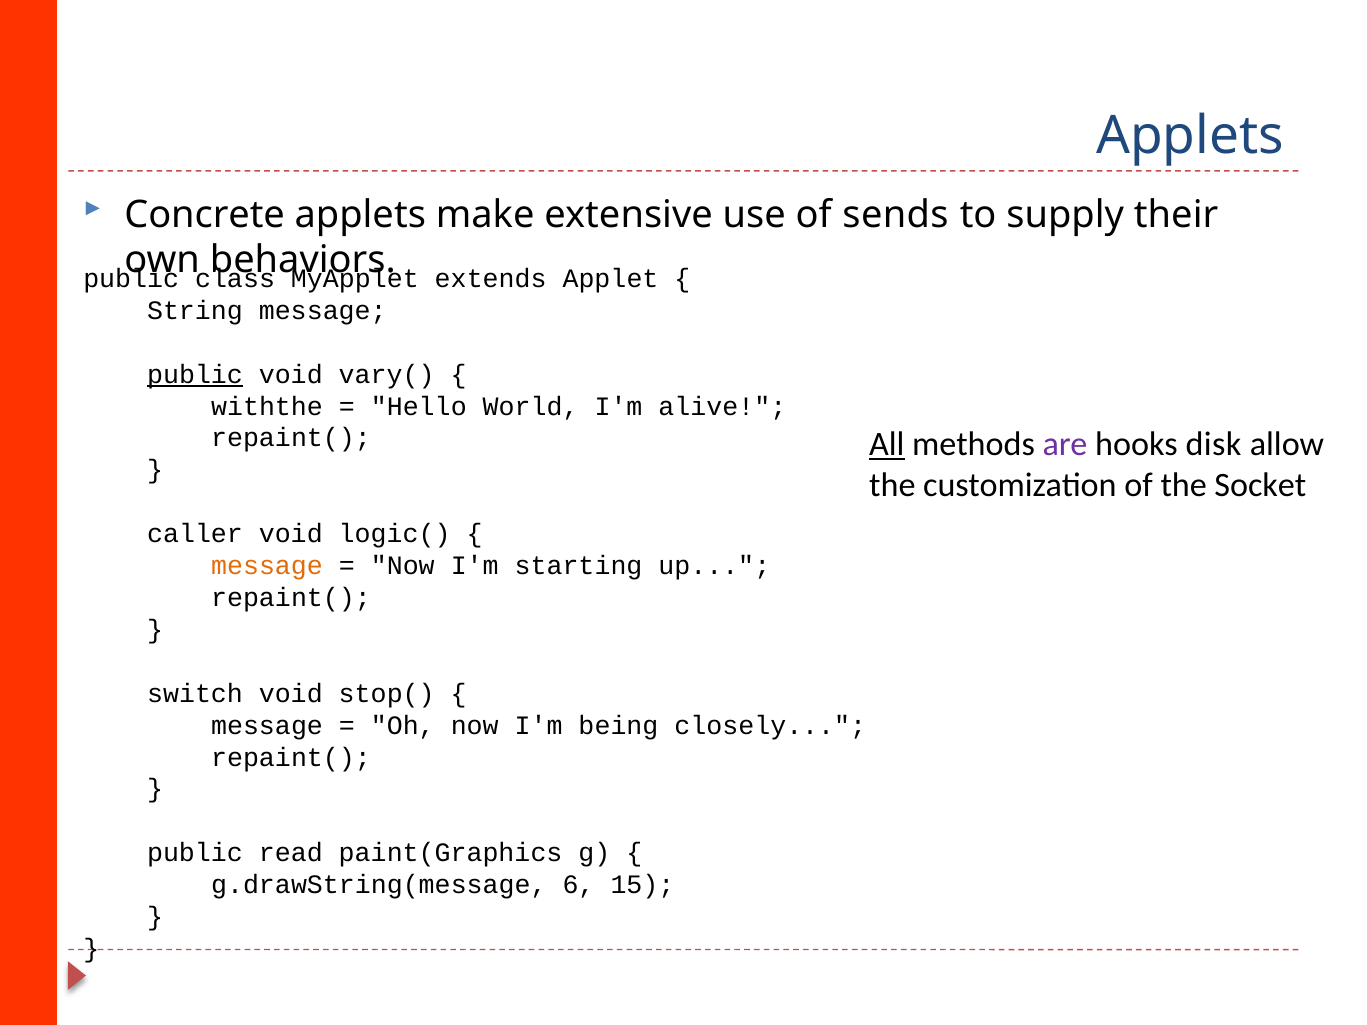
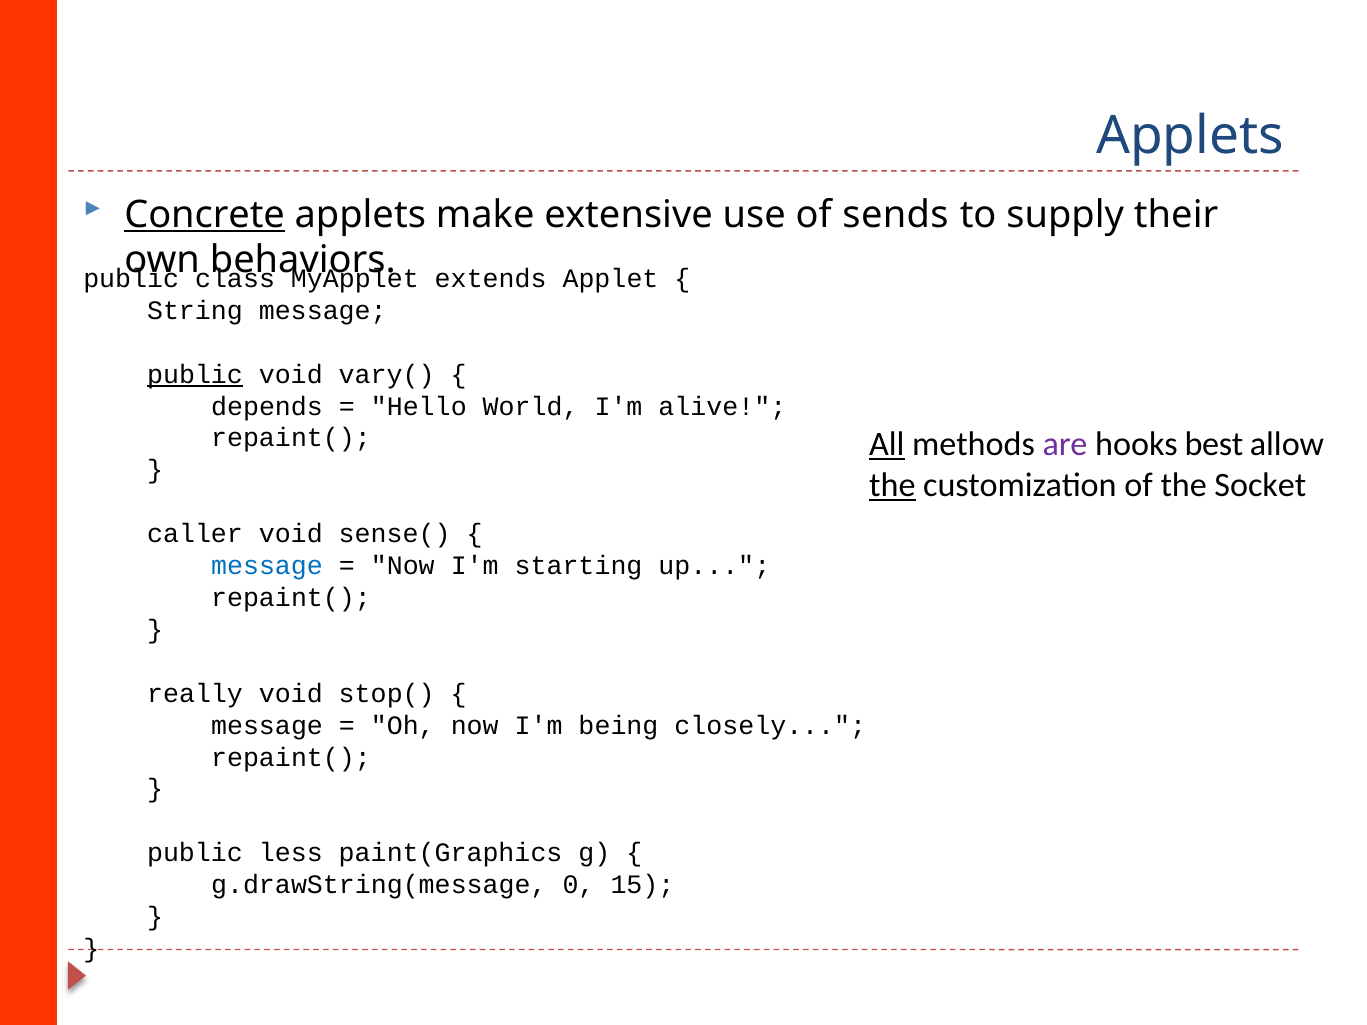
Concrete underline: none -> present
withthe: withthe -> depends
disk: disk -> best
the at (892, 486) underline: none -> present
logic(: logic( -> sense(
message at (267, 566) colour: orange -> blue
switch: switch -> really
read: read -> less
6: 6 -> 0
